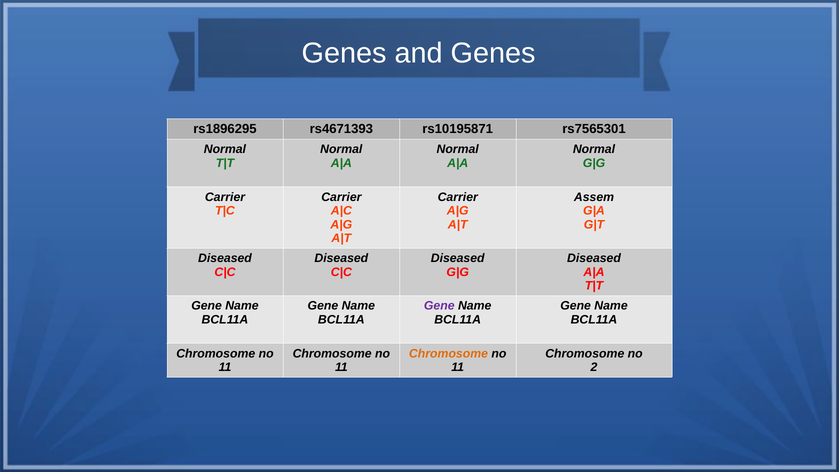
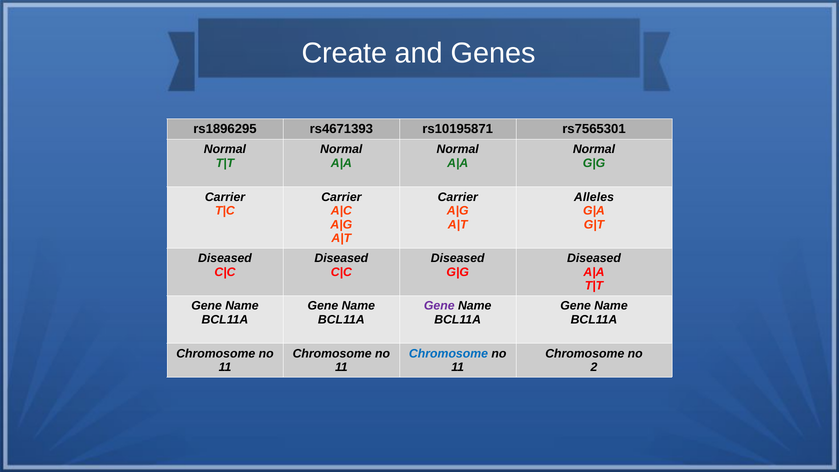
Genes at (344, 53): Genes -> Create
Assem: Assem -> Alleles
Chromosome at (449, 354) colour: orange -> blue
